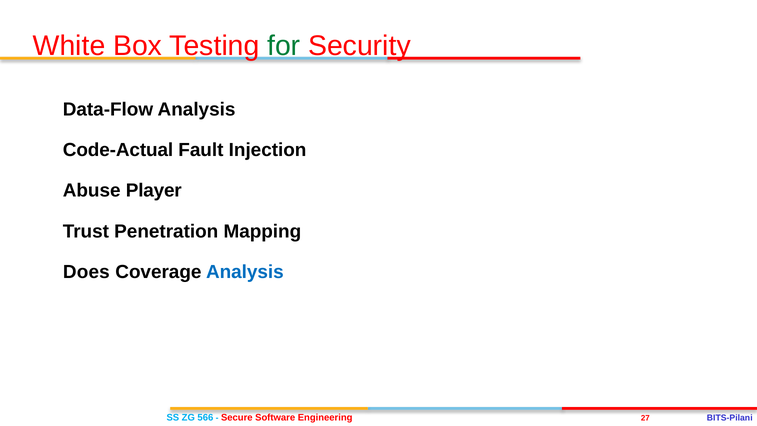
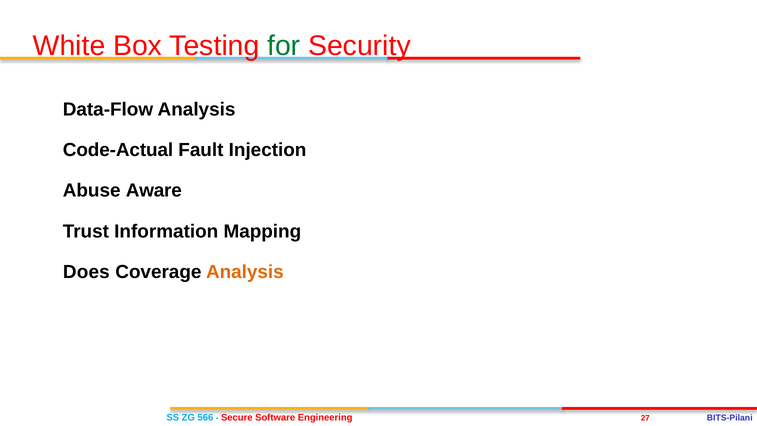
Player: Player -> Aware
Penetration: Penetration -> Information
Analysis at (245, 272) colour: blue -> orange
